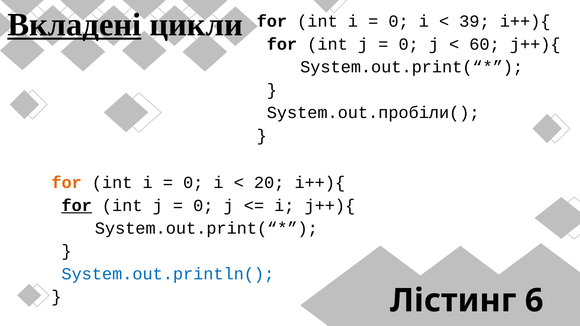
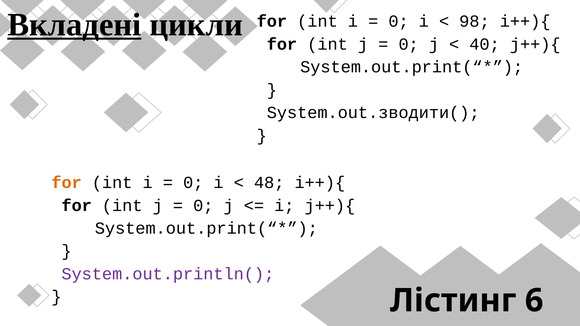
39: 39 -> 98
60: 60 -> 40
System.out.пробіли(: System.out.пробіли( -> System.out.зводити(
20: 20 -> 48
for at (77, 206) underline: present -> none
System.out.println( colour: blue -> purple
